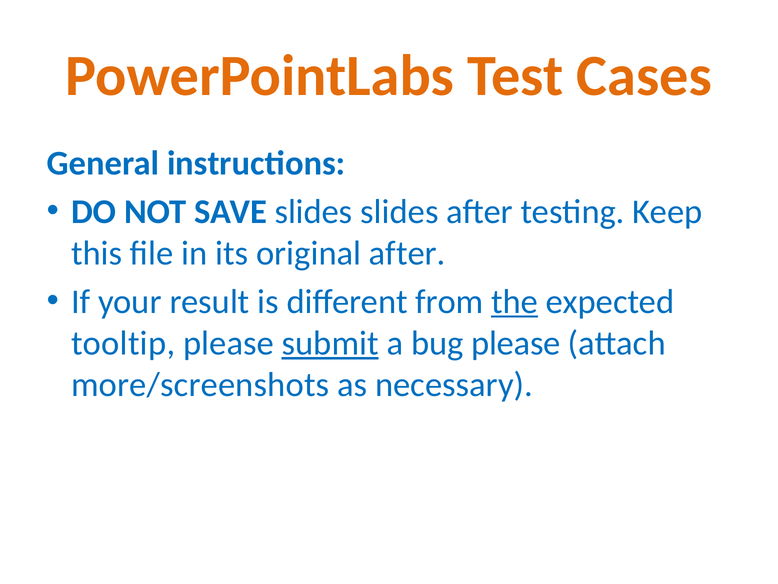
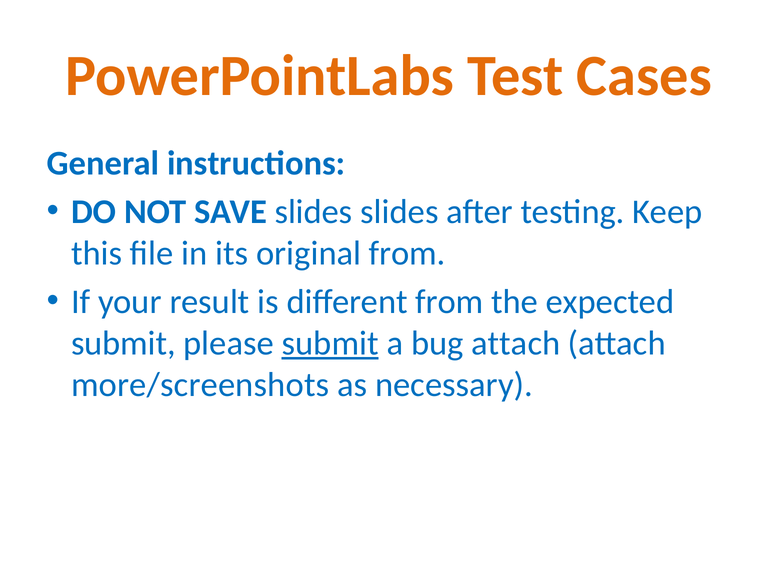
original after: after -> from
the underline: present -> none
tooltip at (123, 343): tooltip -> submit
bug please: please -> attach
